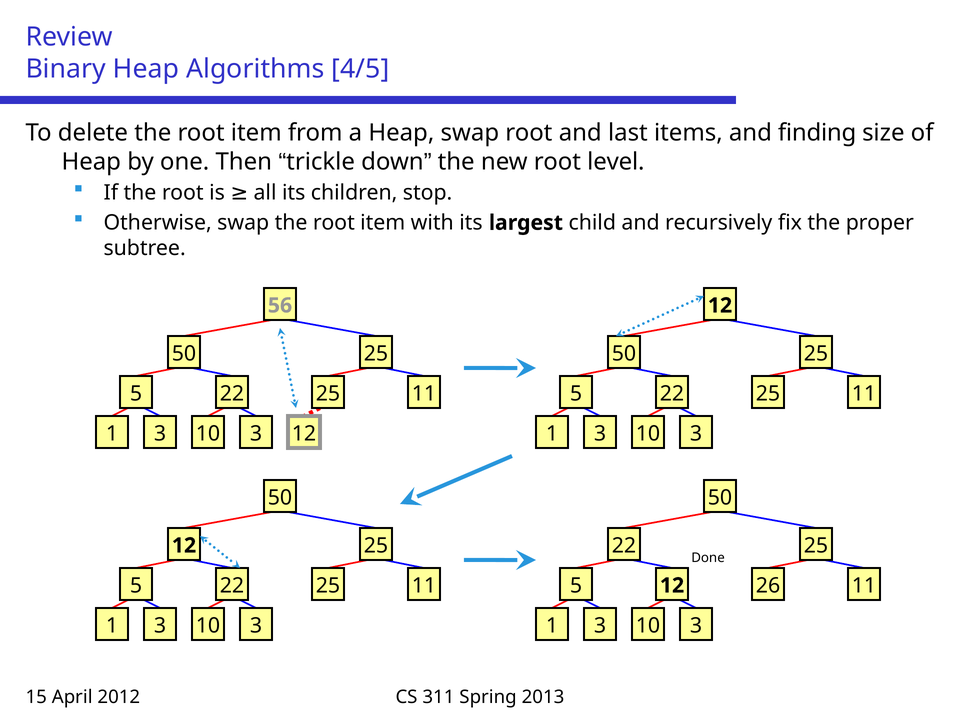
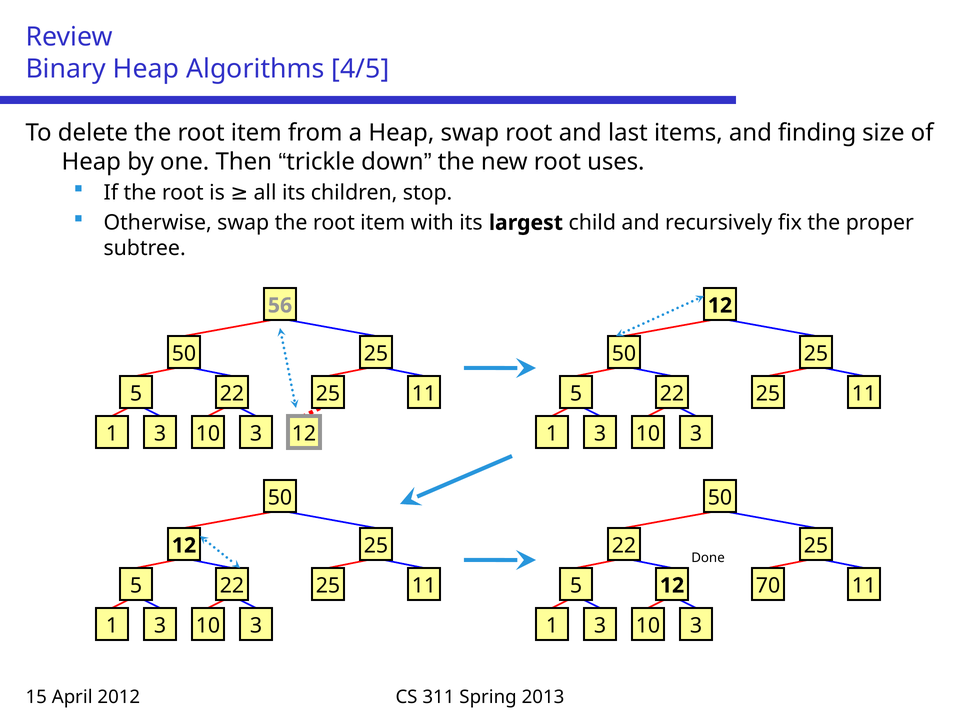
level: level -> uses
26: 26 -> 70
